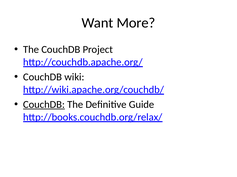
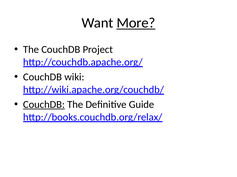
More underline: none -> present
